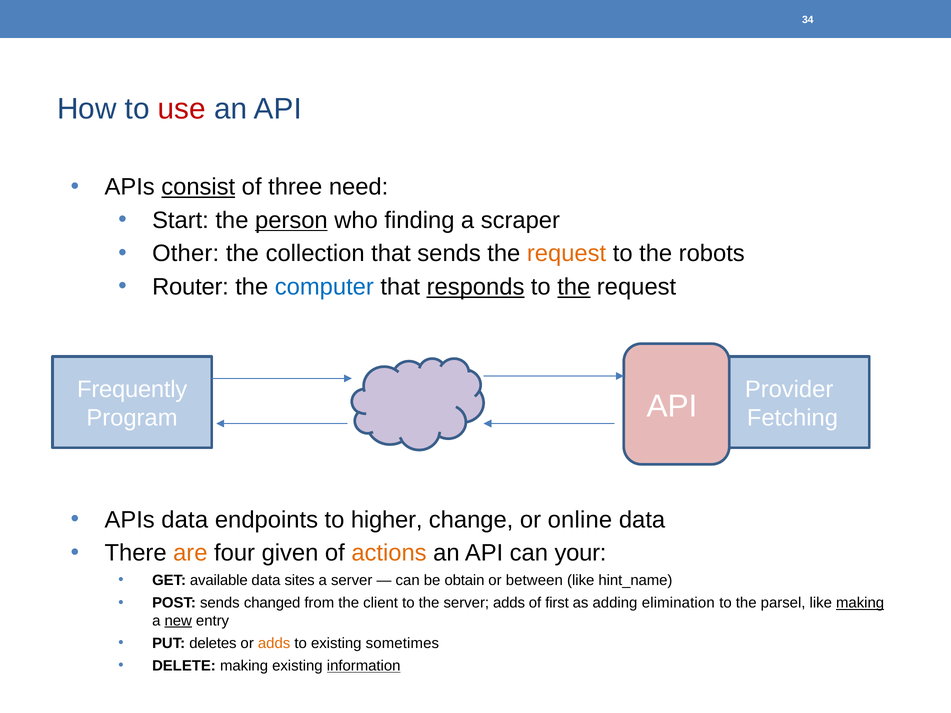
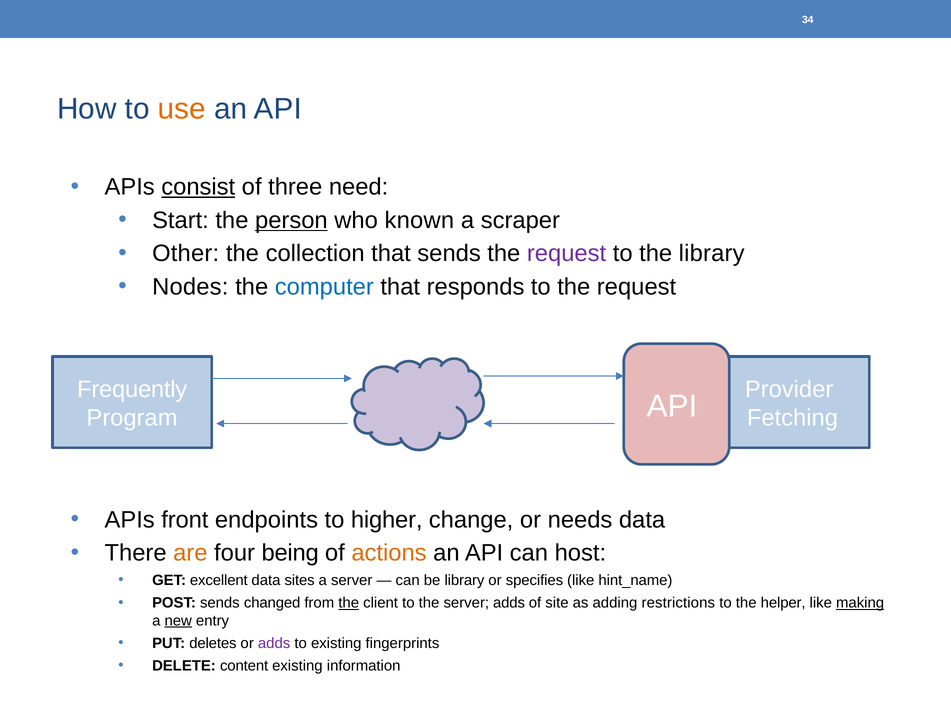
use colour: red -> orange
finding: finding -> known
request at (567, 254) colour: orange -> purple
the robots: robots -> library
Router: Router -> Nodes
responds underline: present -> none
the at (574, 287) underline: present -> none
APIs data: data -> front
online: online -> needs
given: given -> being
your: your -> host
available: available -> excellent
be obtain: obtain -> library
between: between -> specifies
the at (349, 603) underline: none -> present
first: first -> site
elimination: elimination -> restrictions
parsel: parsel -> helper
adds at (274, 644) colour: orange -> purple
sometimes: sometimes -> fingerprints
DELETE making: making -> content
information underline: present -> none
